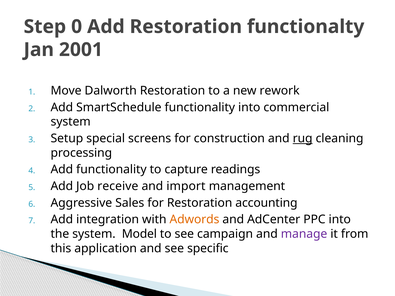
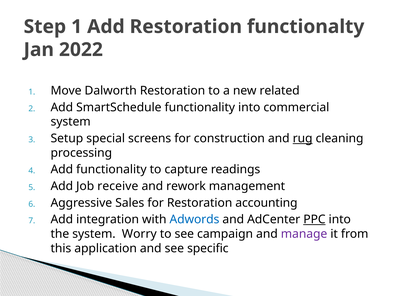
Step 0: 0 -> 1
2001: 2001 -> 2022
rework: rework -> related
import: import -> rework
Adwords colour: orange -> blue
PPC underline: none -> present
Model: Model -> Worry
